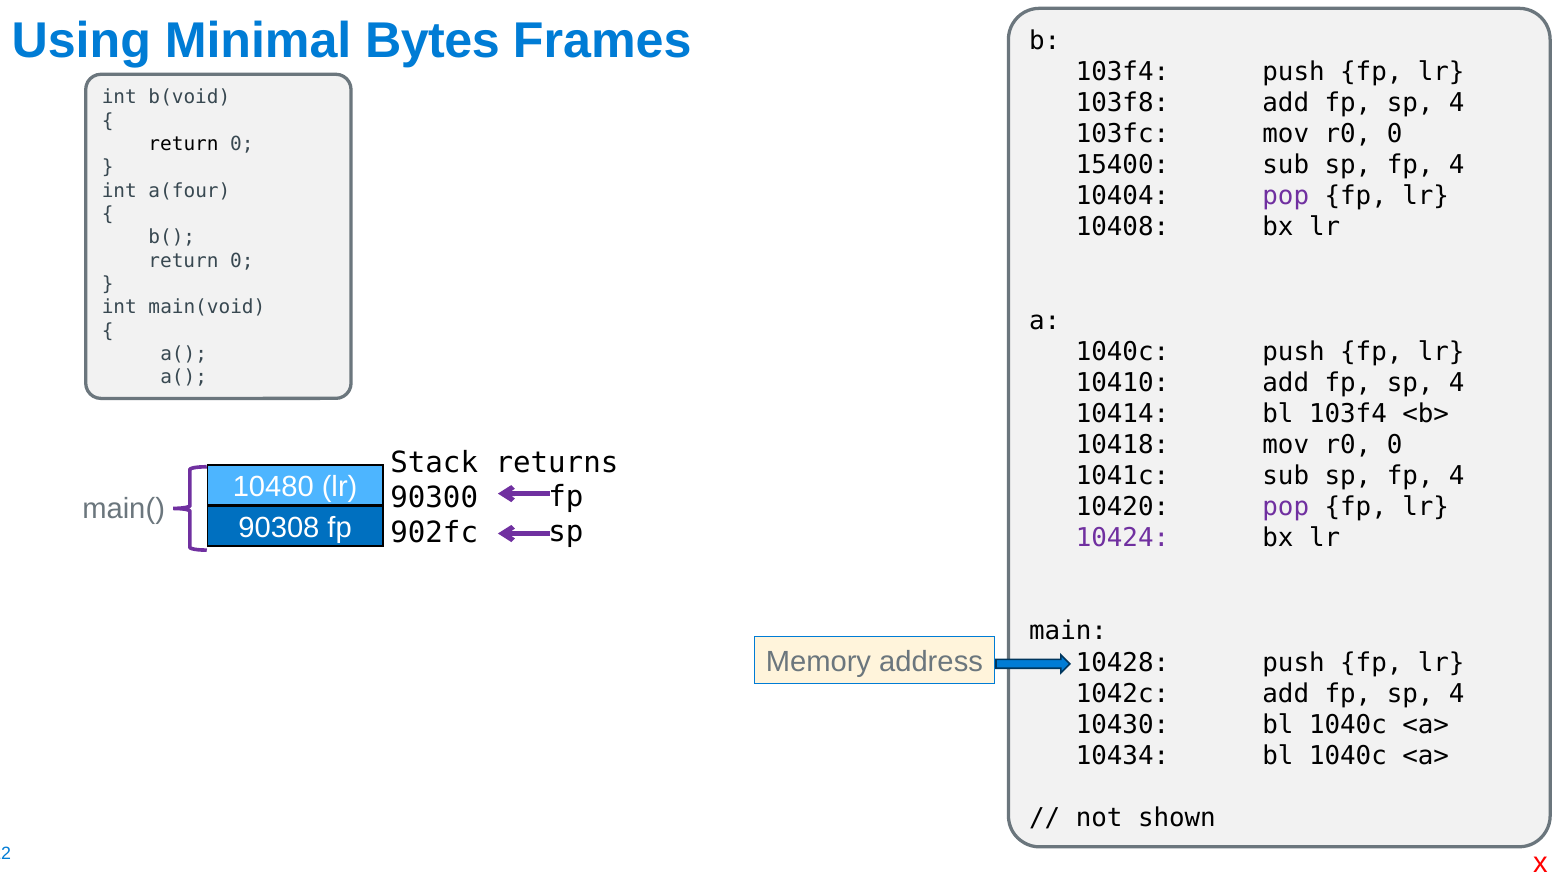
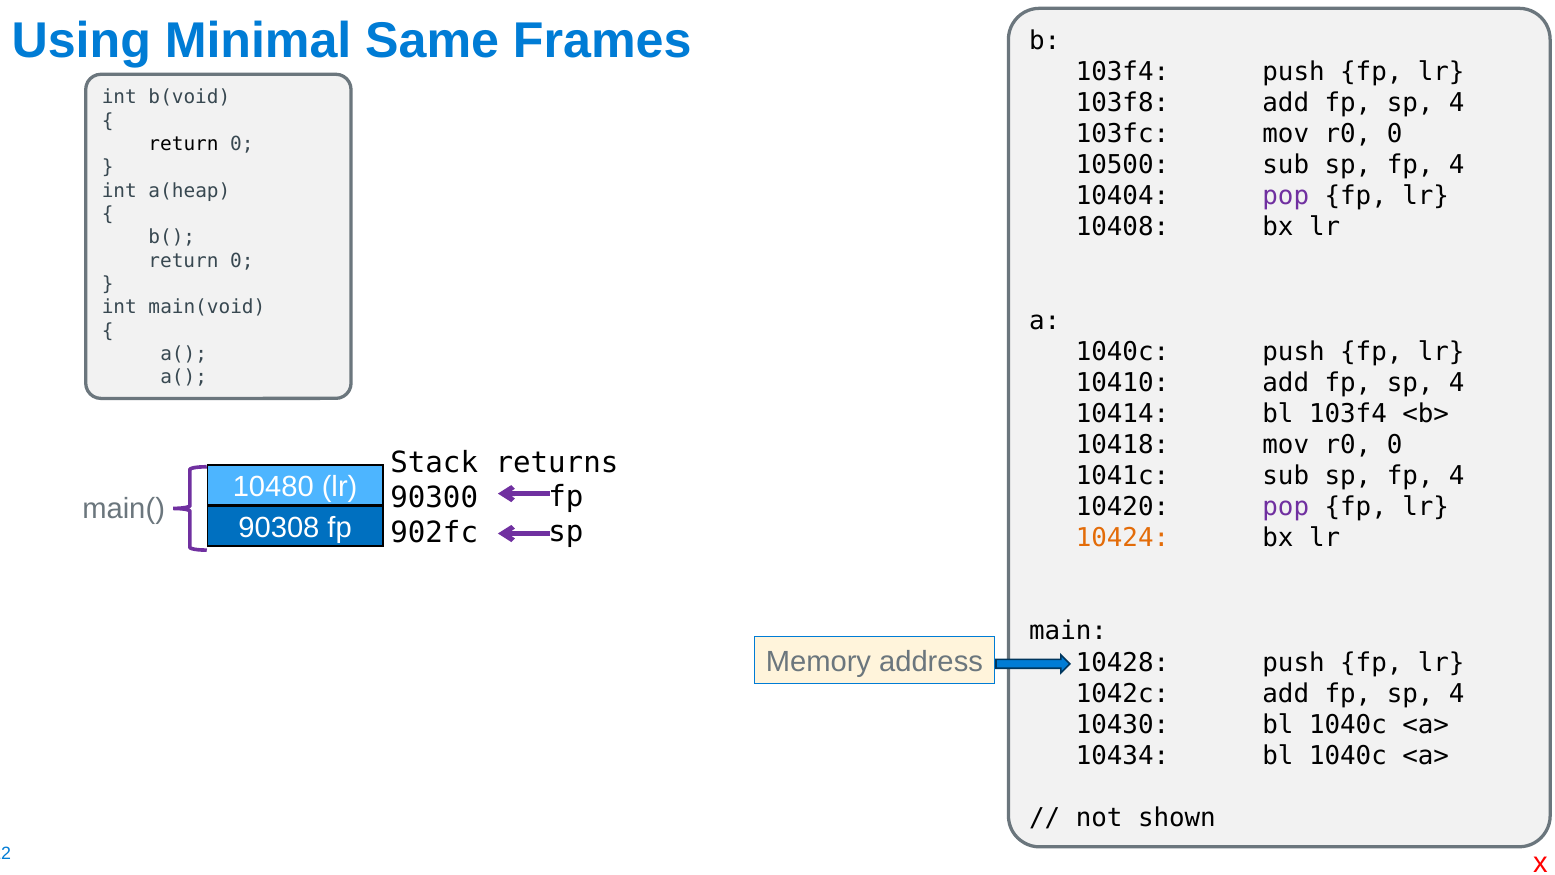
Bytes: Bytes -> Same
15400: 15400 -> 10500
a(four: a(four -> a(heap
10424 colour: purple -> orange
